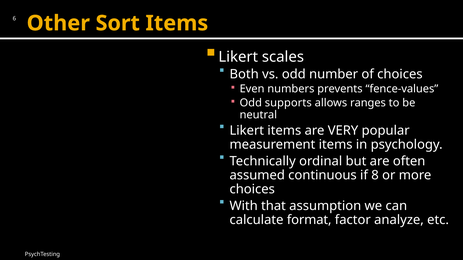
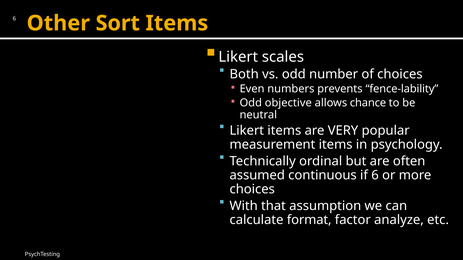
fence-values: fence-values -> fence-lability
supports: supports -> objective
ranges: ranges -> chance
if 8: 8 -> 6
